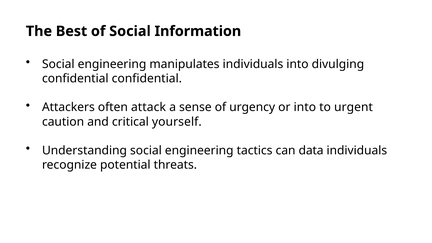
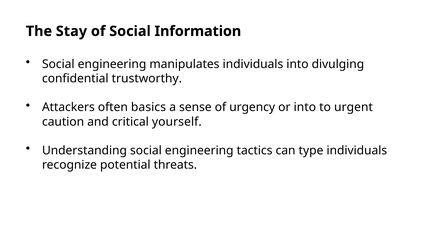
Best: Best -> Stay
confidential confidential: confidential -> trustworthy
attack: attack -> basics
data: data -> type
